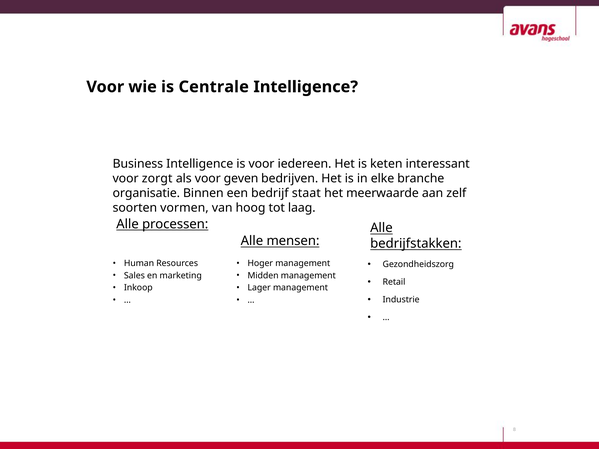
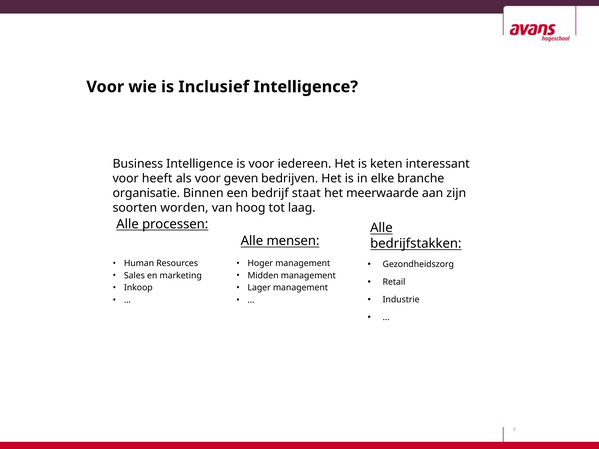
Centrale: Centrale -> Inclusief
zorgt: zorgt -> heeft
zelf: zelf -> zijn
vormen: vormen -> worden
